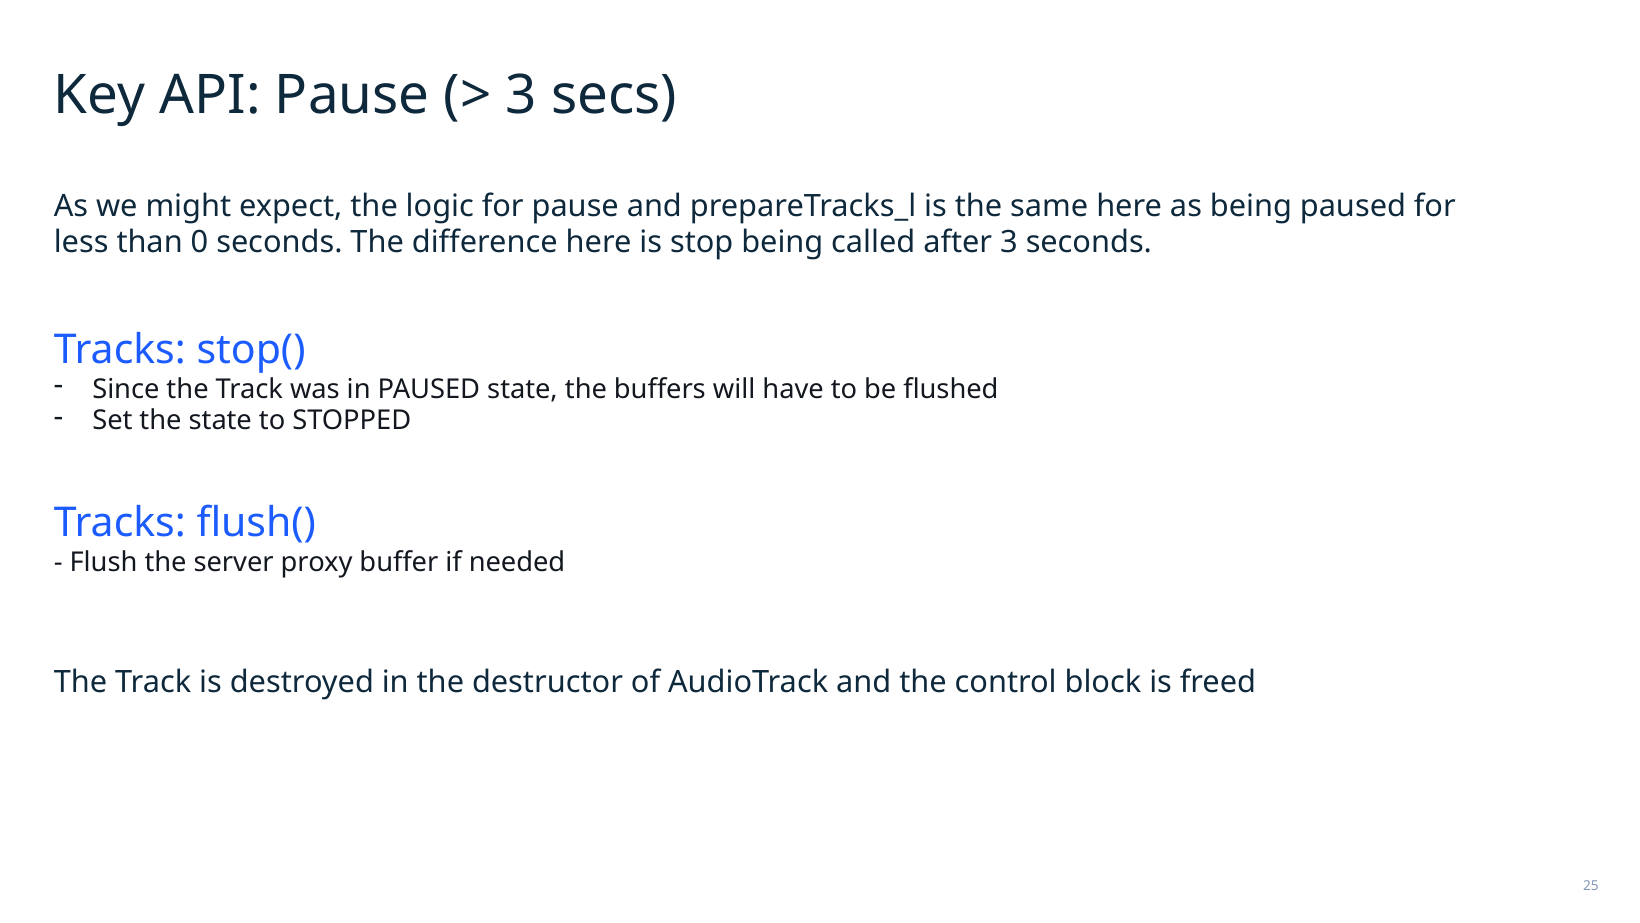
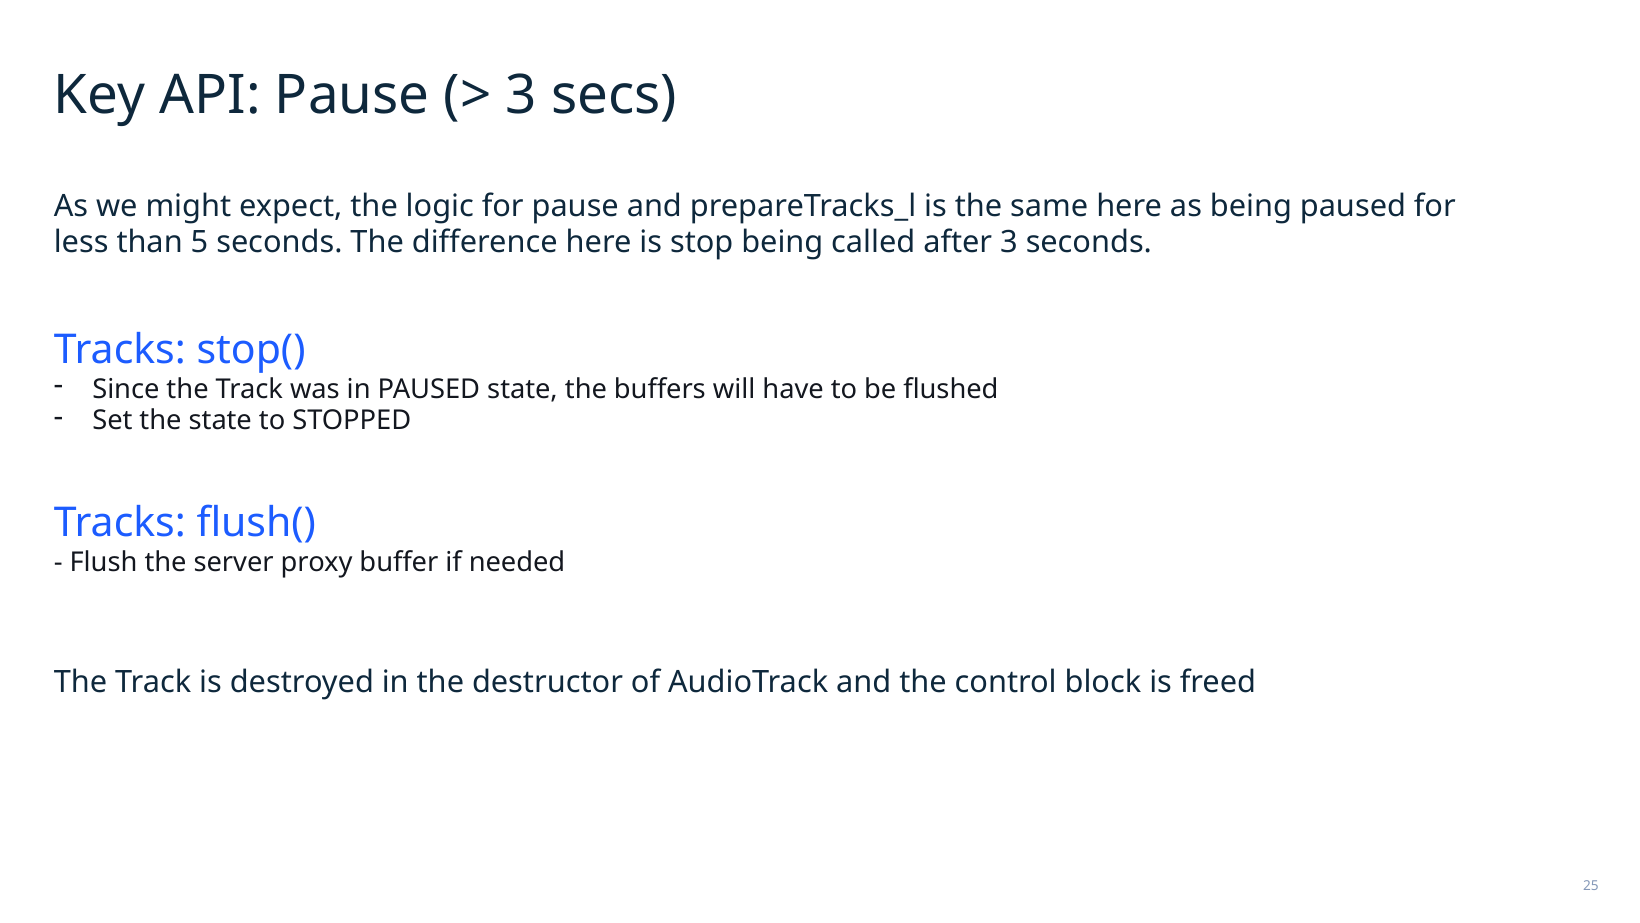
0: 0 -> 5
